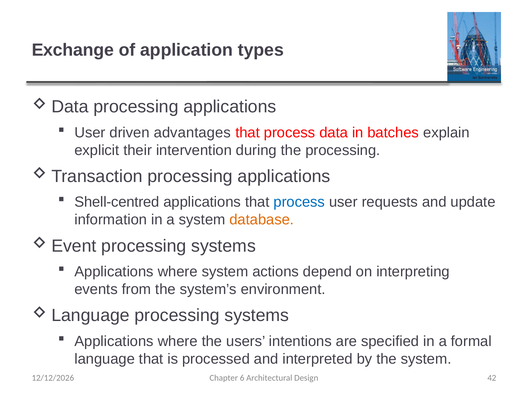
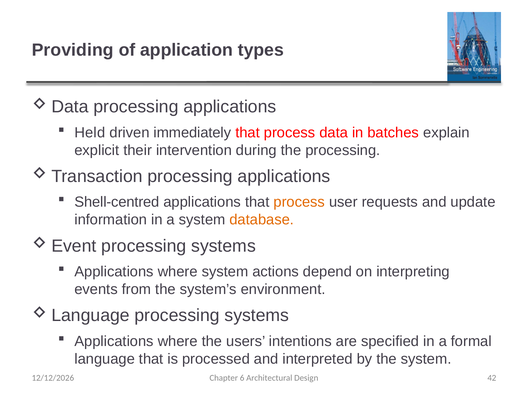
Exchange: Exchange -> Providing
User at (90, 133): User -> Held
advantages: advantages -> immediately
process at (299, 202) colour: blue -> orange
